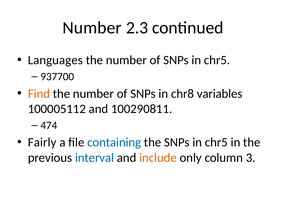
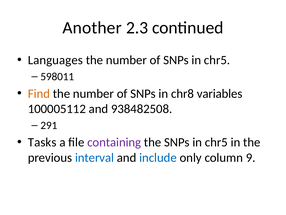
Number at (92, 28): Number -> Another
937700: 937700 -> 598011
100290811: 100290811 -> 938482508
474: 474 -> 291
Fairly: Fairly -> Tasks
containing colour: blue -> purple
include colour: orange -> blue
3: 3 -> 9
